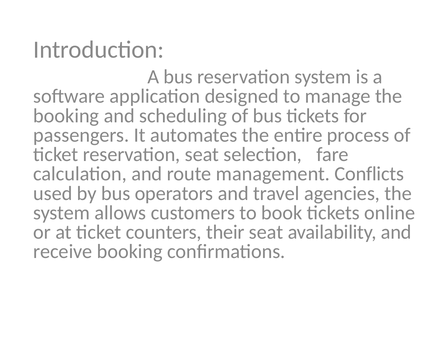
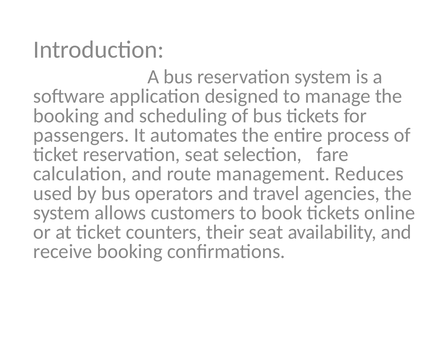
Conflicts: Conflicts -> Reduces
